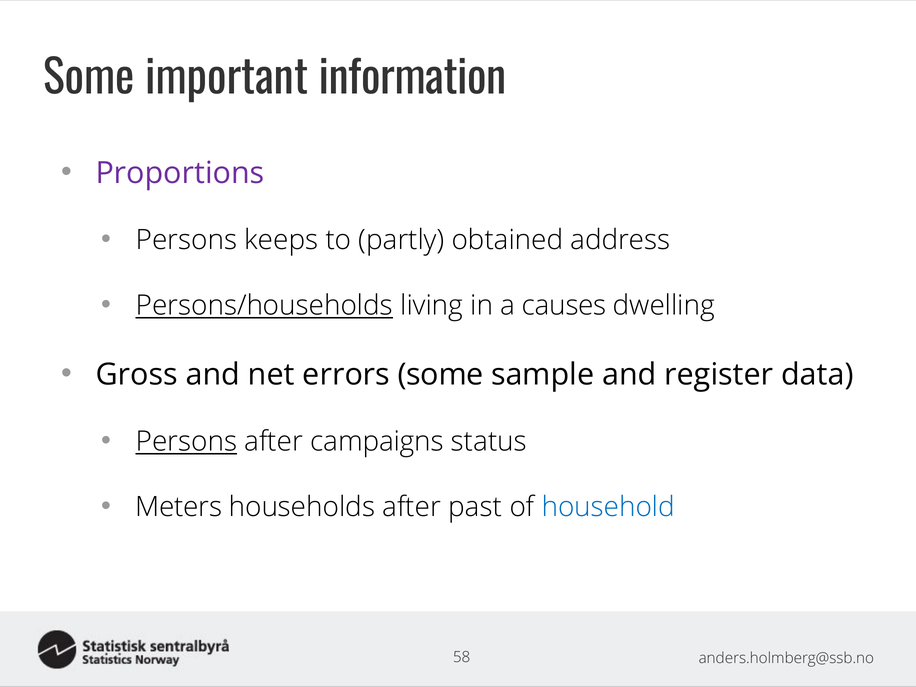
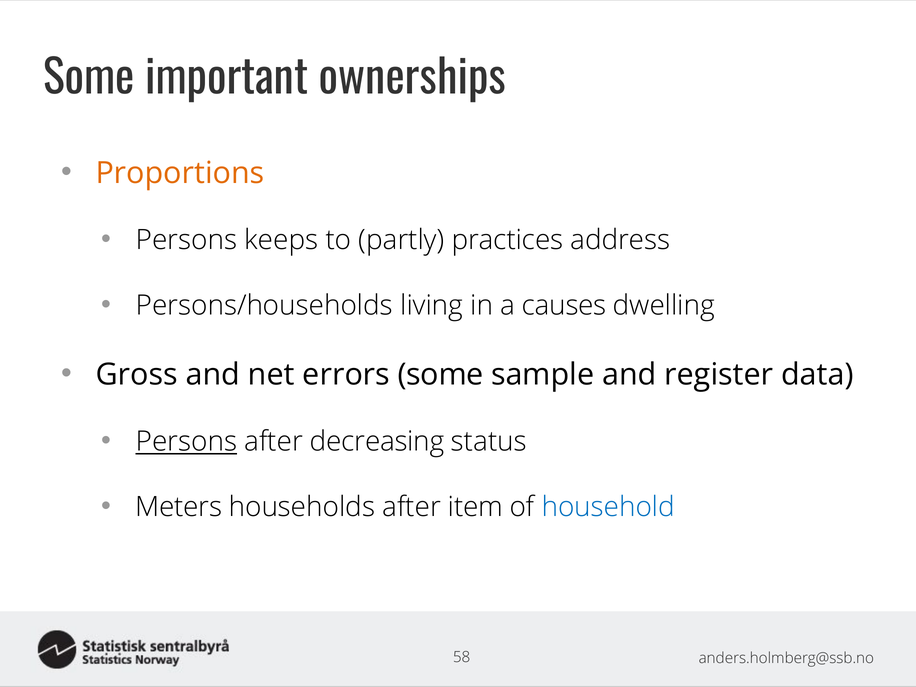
information: information -> ownerships
Proportions colour: purple -> orange
obtained: obtained -> practices
Persons/households underline: present -> none
campaigns: campaigns -> decreasing
past: past -> item
